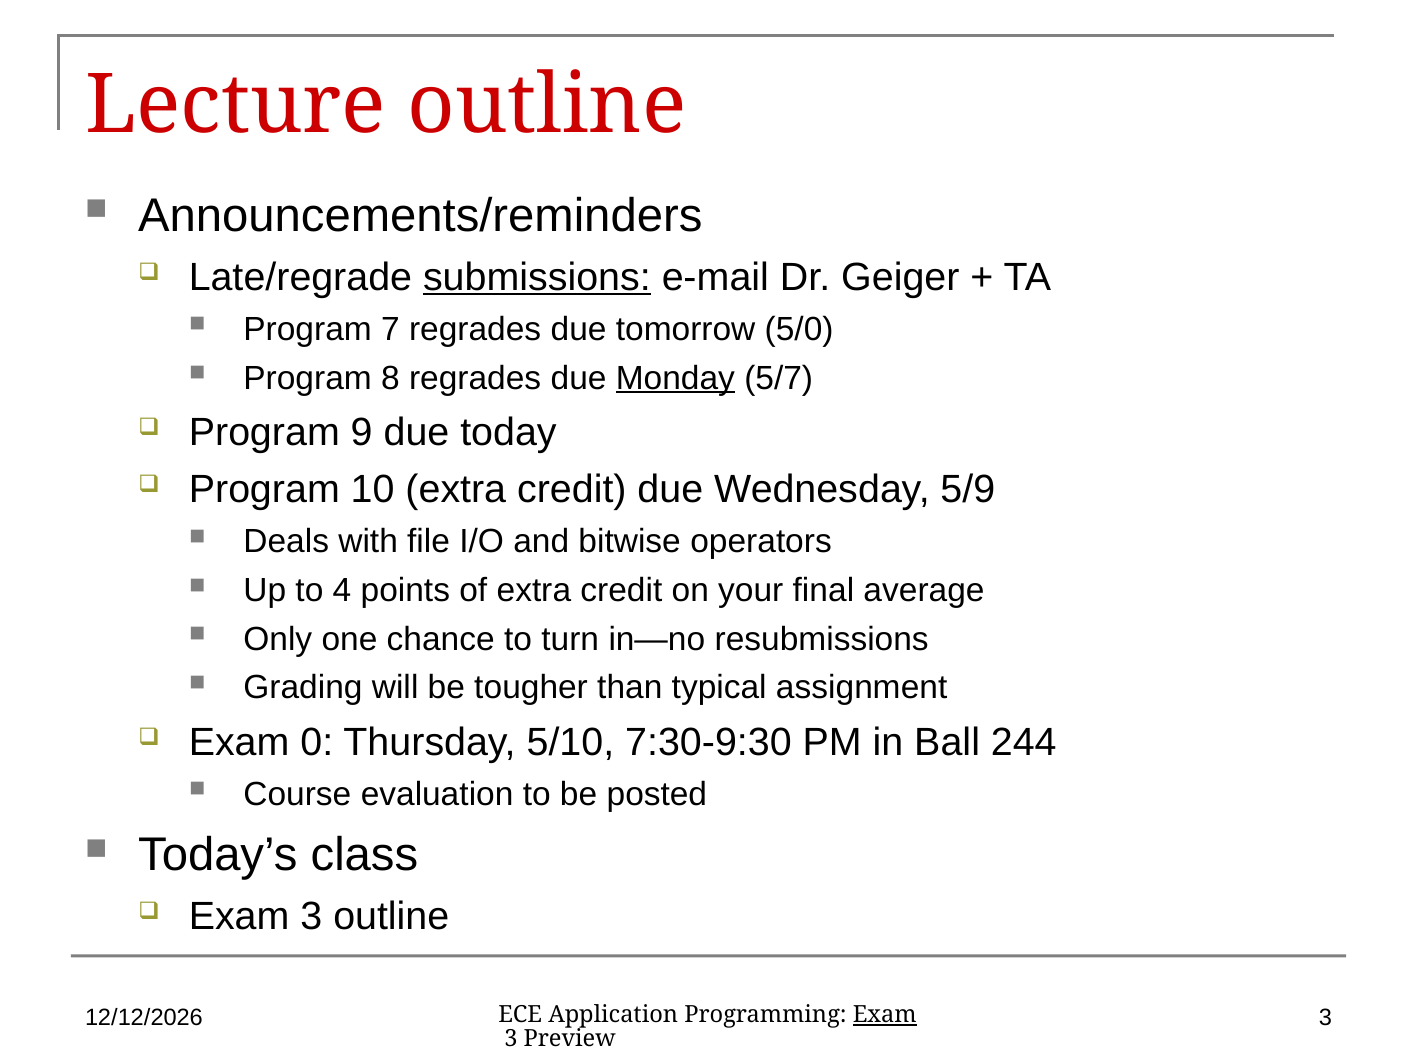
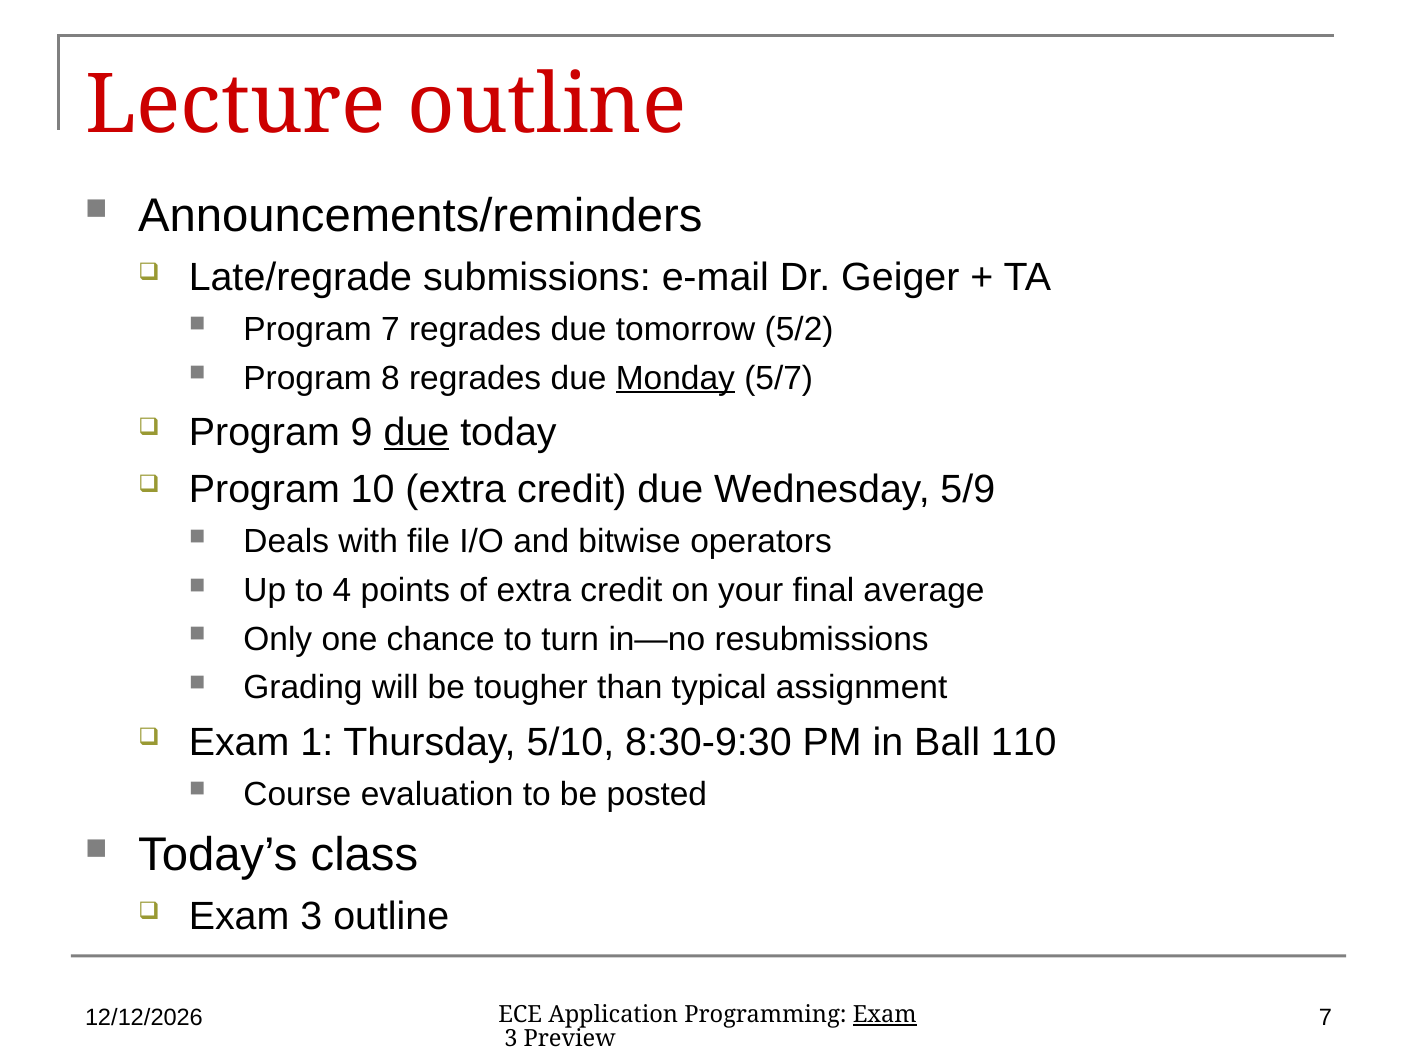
submissions underline: present -> none
5/0: 5/0 -> 5/2
due at (417, 433) underline: none -> present
0: 0 -> 1
7:30-9:30: 7:30-9:30 -> 8:30-9:30
244: 244 -> 110
3 at (1326, 1019): 3 -> 7
